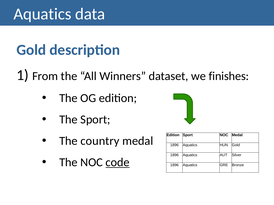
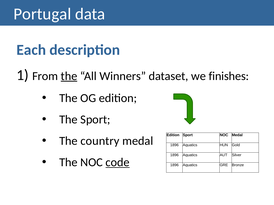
Aquatics at (42, 14): Aquatics -> Portugal
Gold at (31, 50): Gold -> Each
the at (69, 76) underline: none -> present
